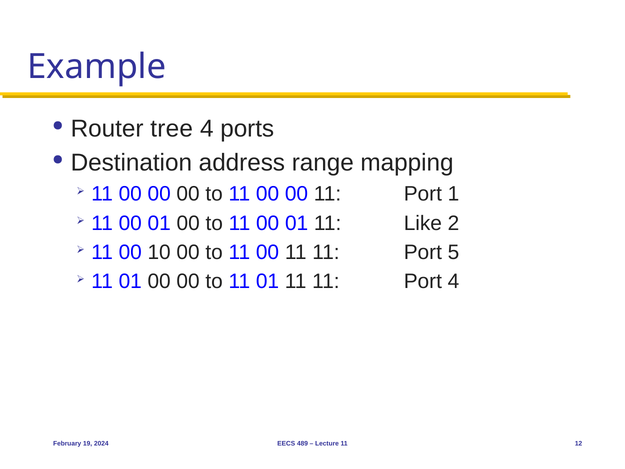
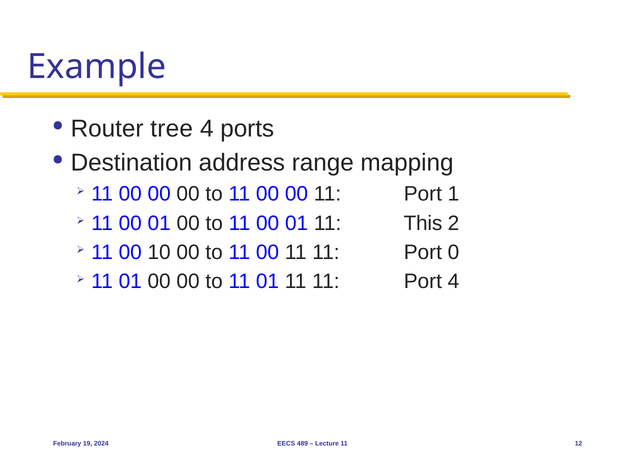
Like: Like -> This
5: 5 -> 0
